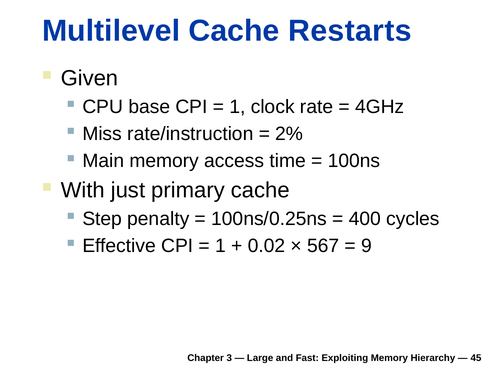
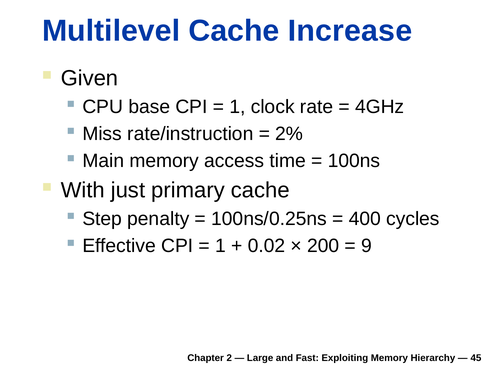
Restarts: Restarts -> Increase
567: 567 -> 200
3: 3 -> 2
